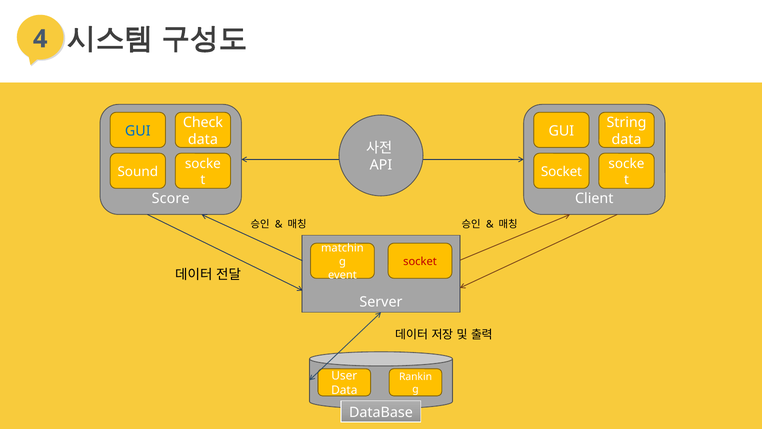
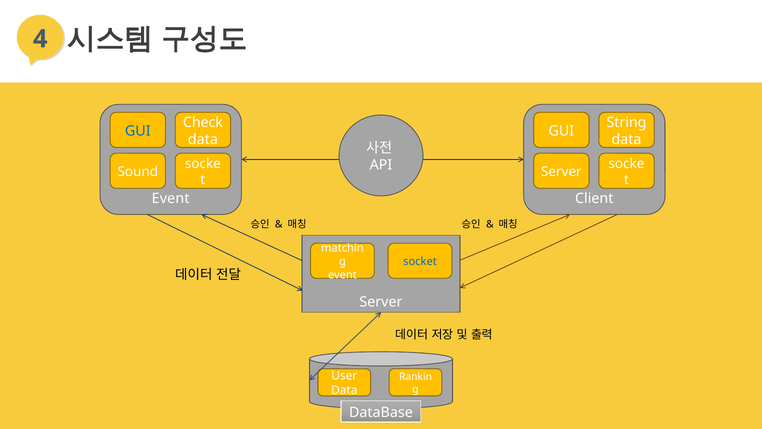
Socket at (561, 172): Socket -> Server
Score at (171, 199): Score -> Event
socket at (420, 261) colour: red -> blue
